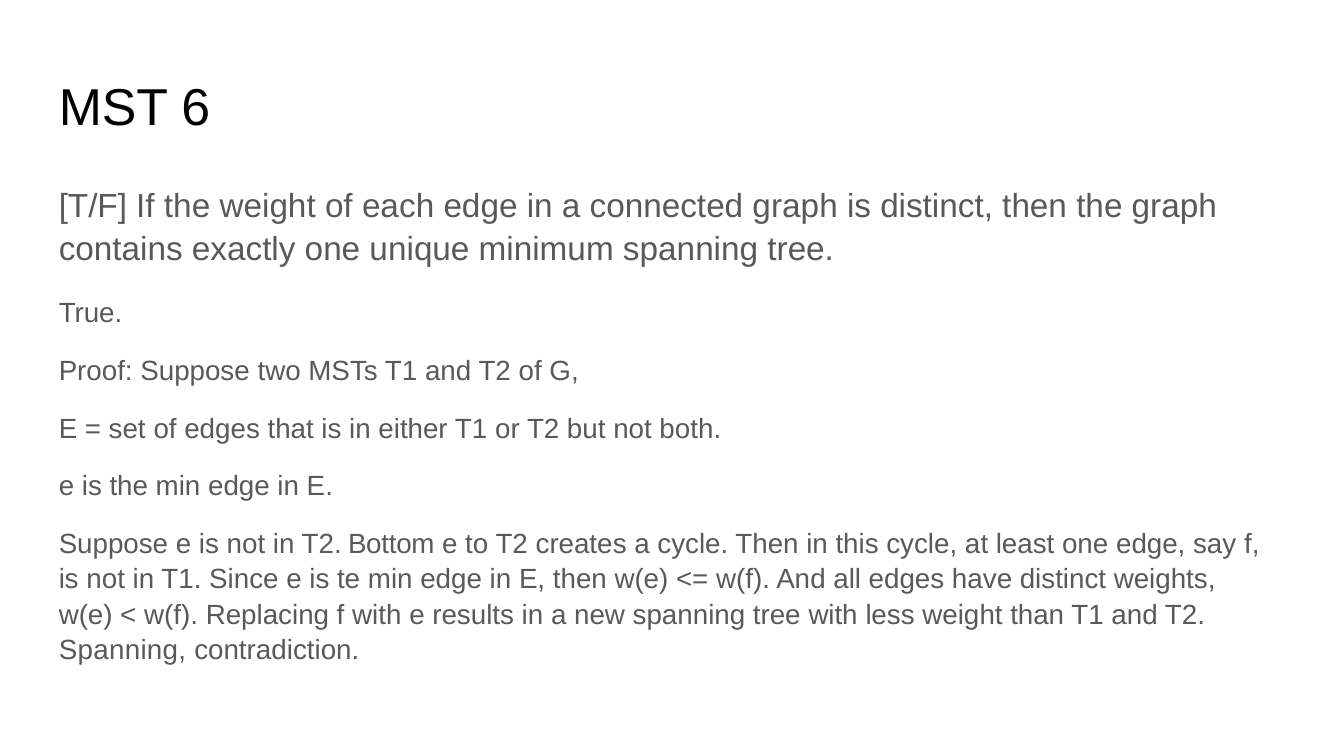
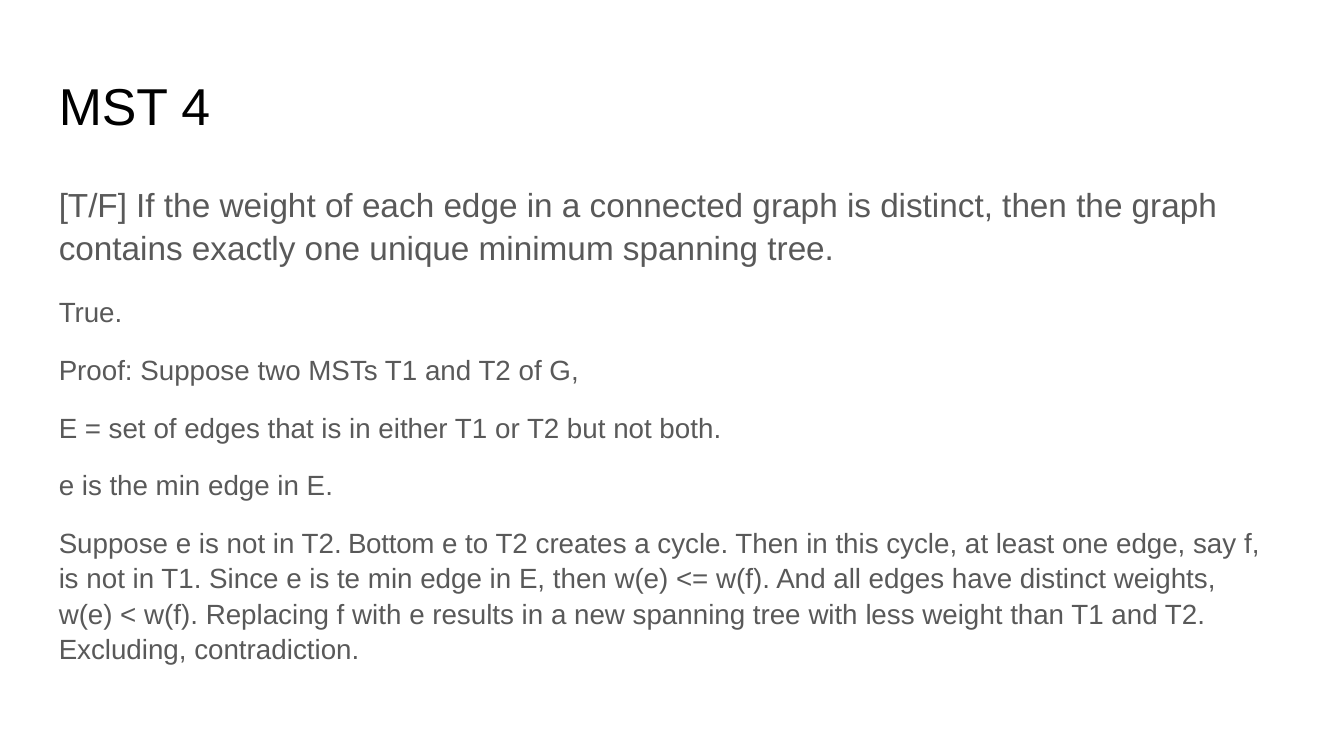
6: 6 -> 4
Spanning at (123, 651): Spanning -> Excluding
